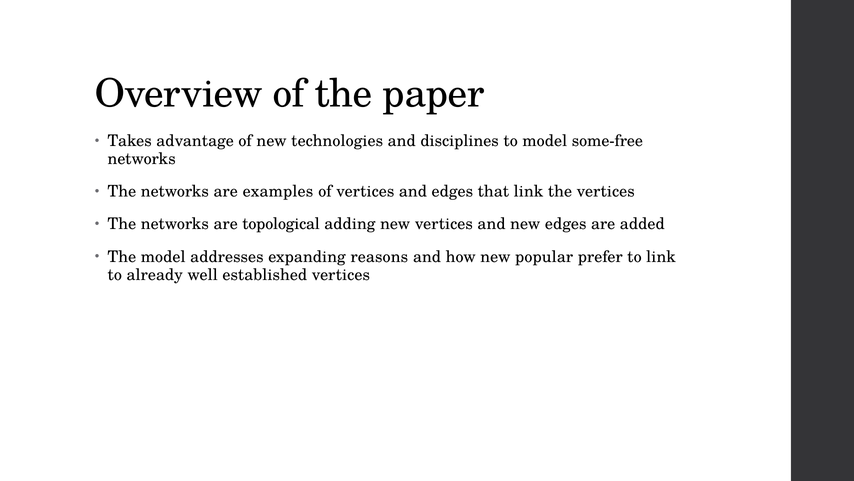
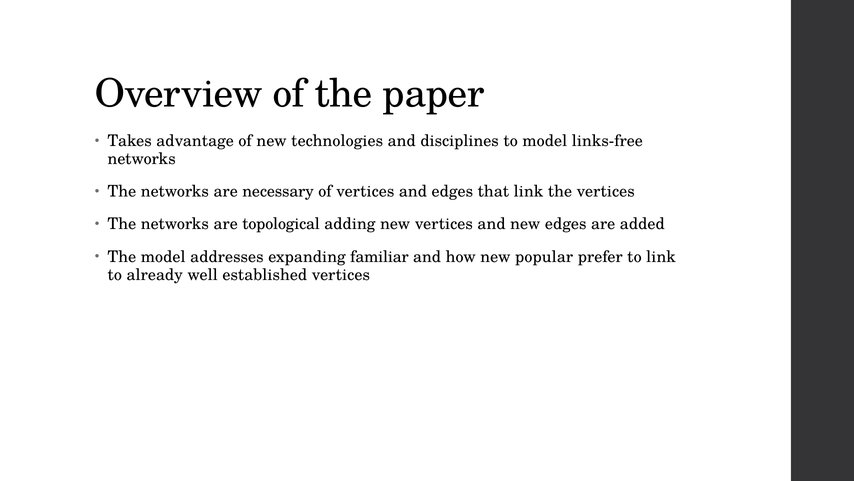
some-free: some-free -> links-free
examples: examples -> necessary
reasons: reasons -> familiar
